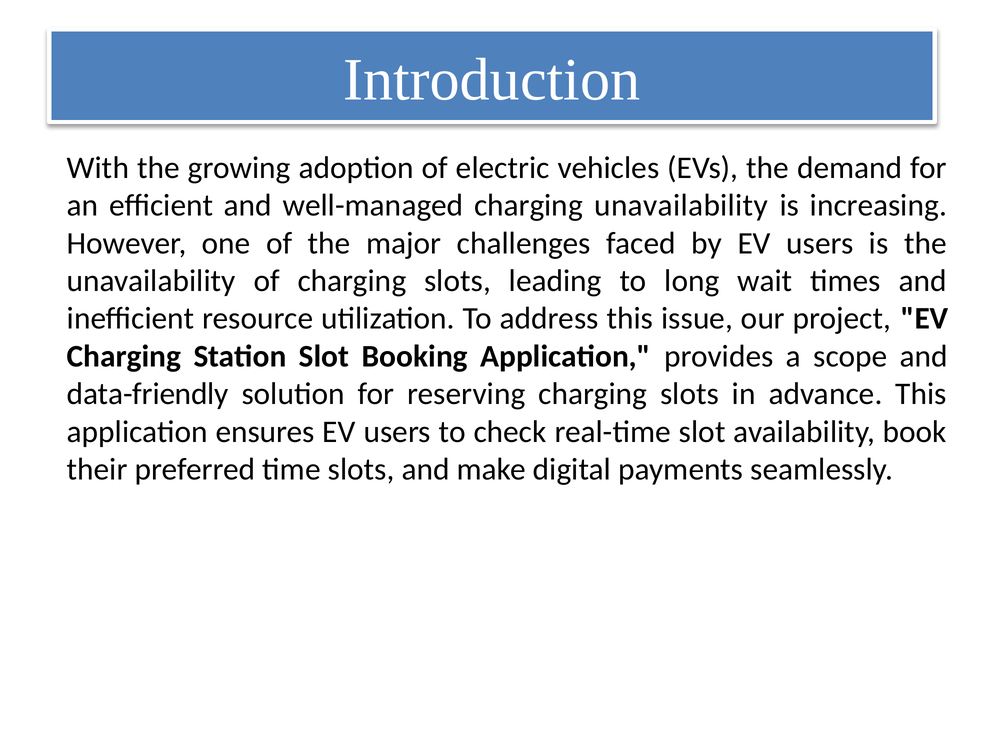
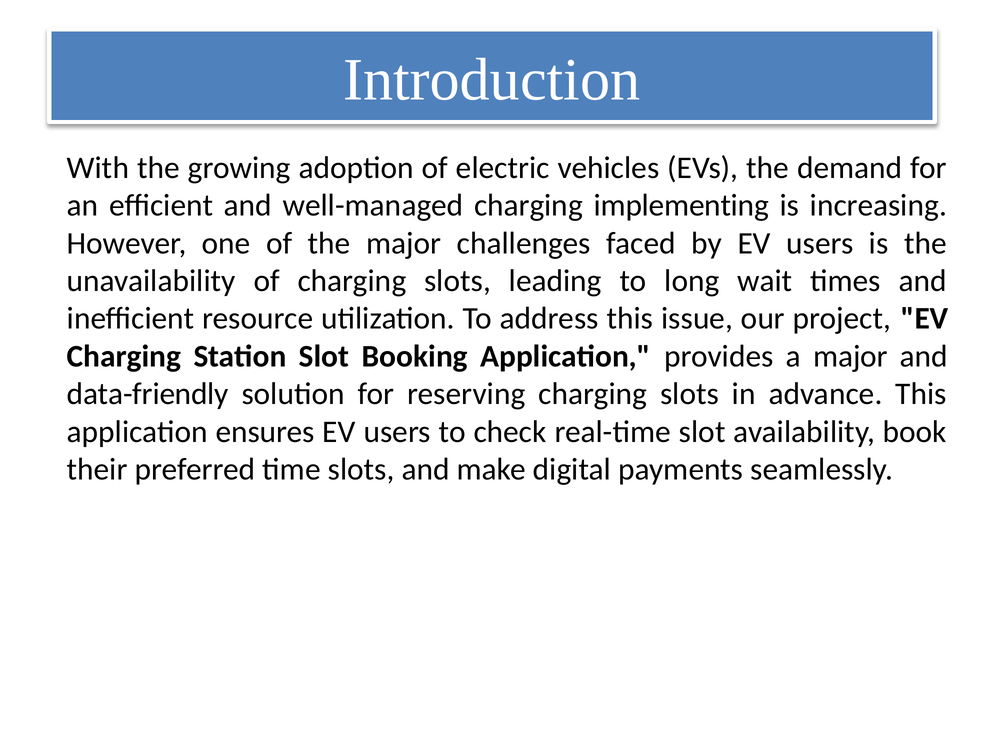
charging unavailability: unavailability -> implementing
a scope: scope -> major
